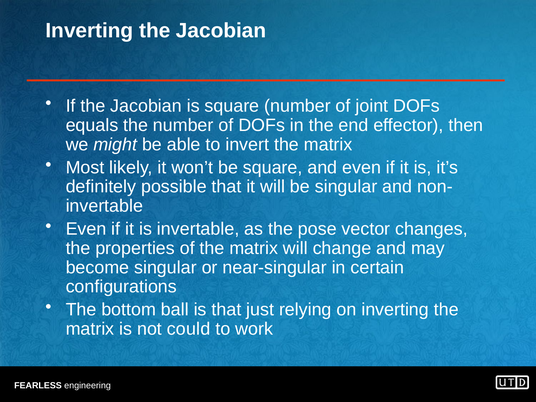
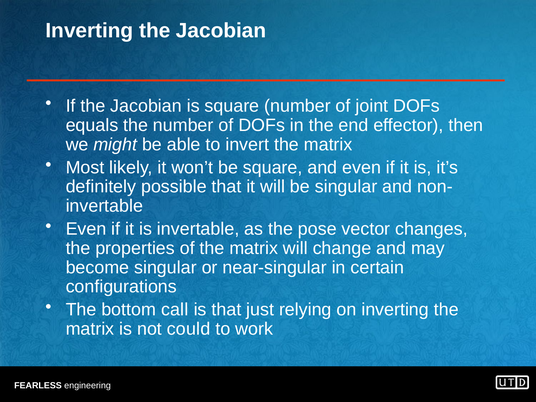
ball: ball -> call
